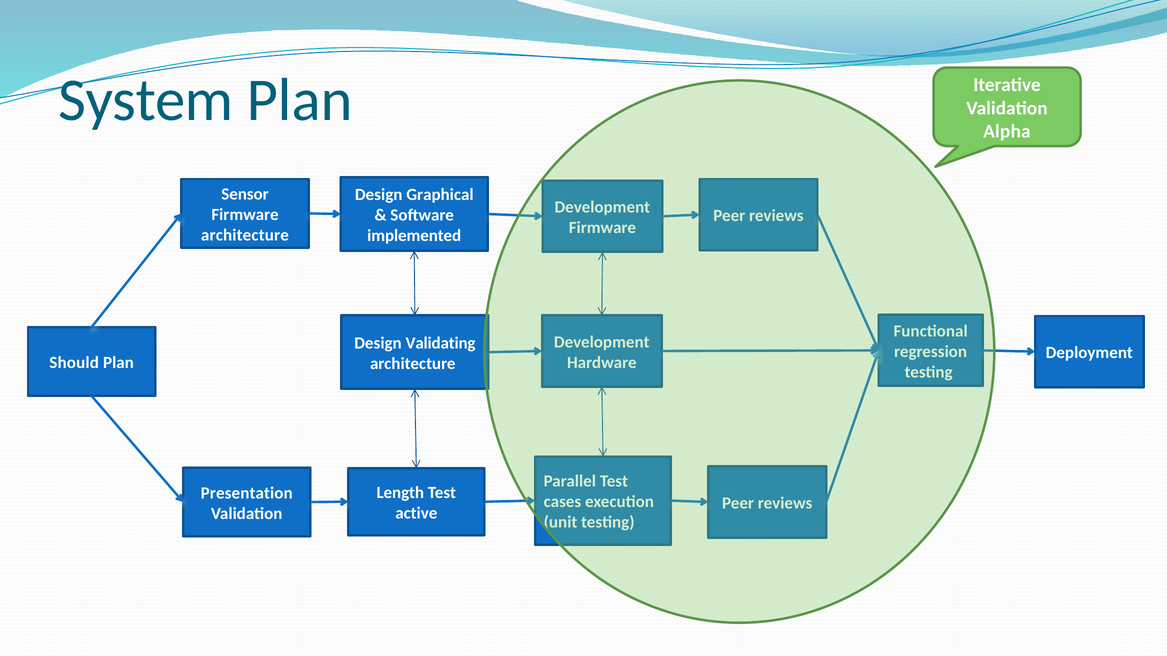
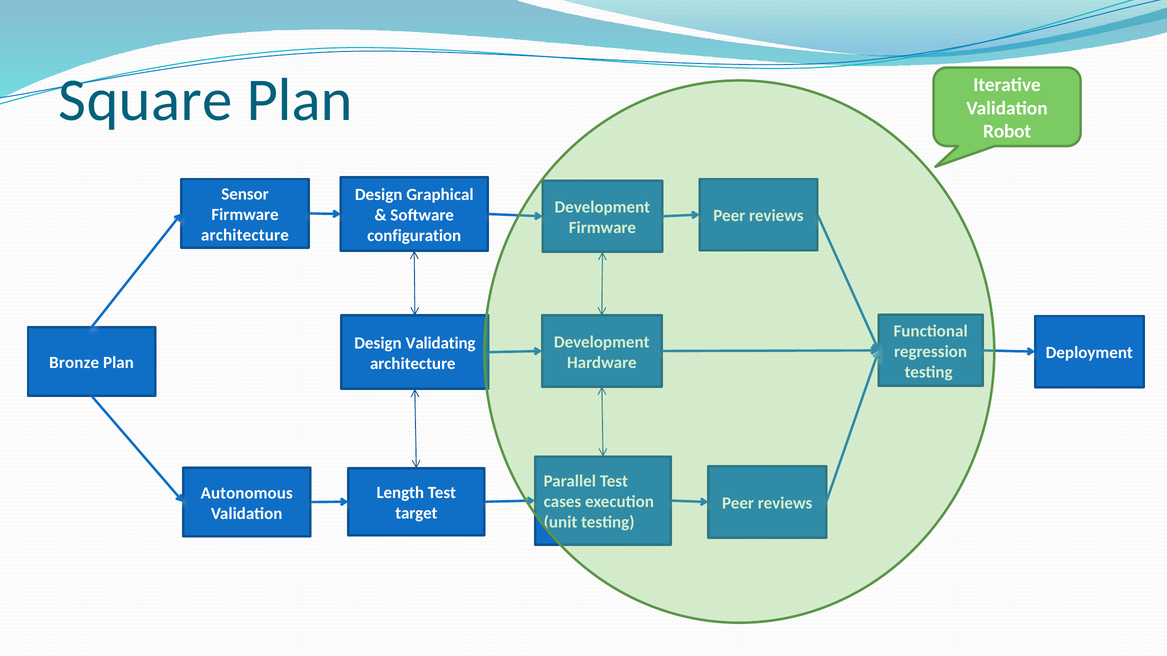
System: System -> Square
Alpha: Alpha -> Robot
implemented: implemented -> configuration
Should: Should -> Bronze
Presentation: Presentation -> Autonomous
active: active -> target
